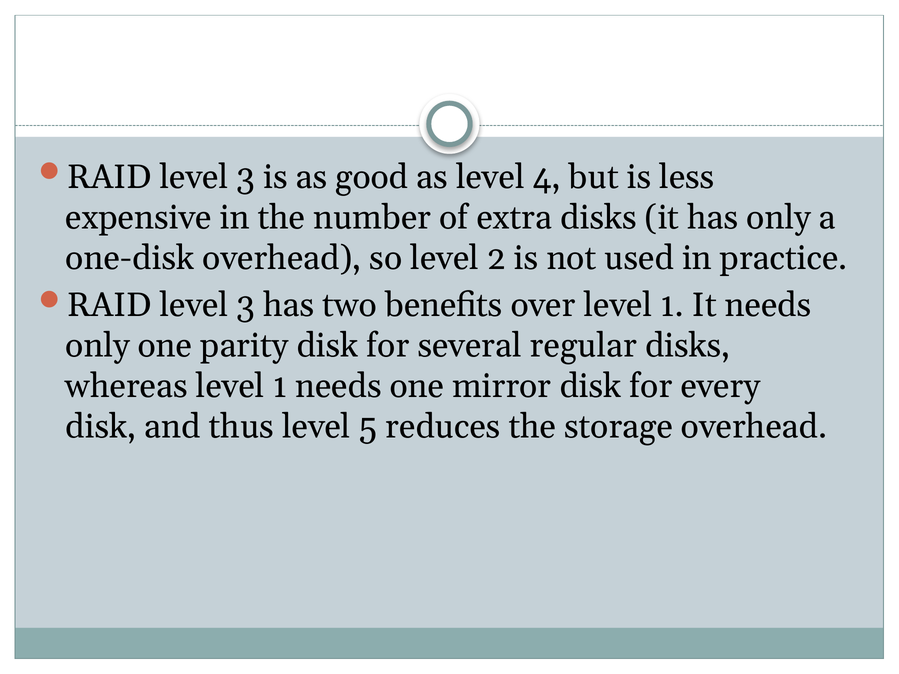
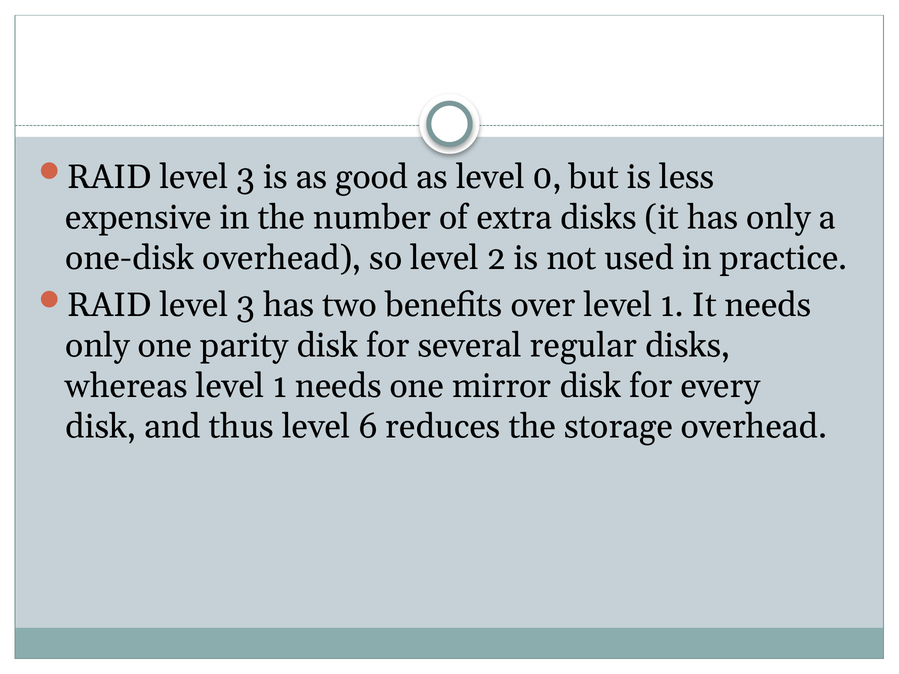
4: 4 -> 0
5: 5 -> 6
